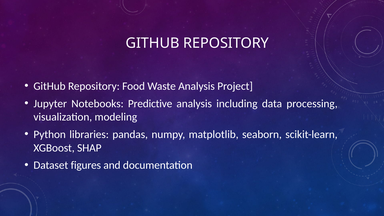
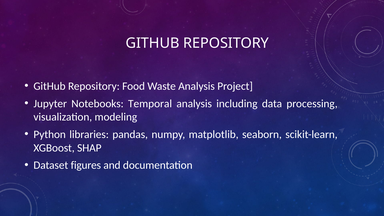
Predictive: Predictive -> Temporal
